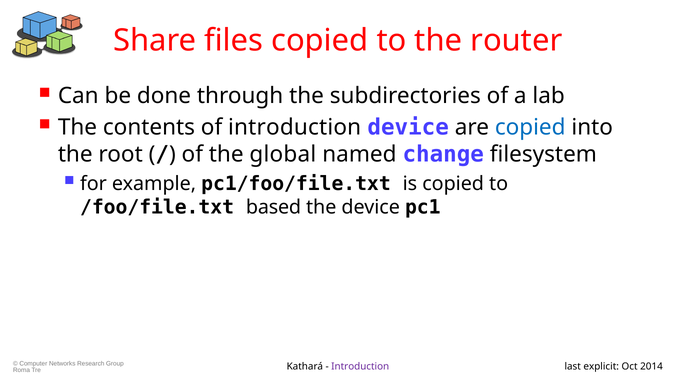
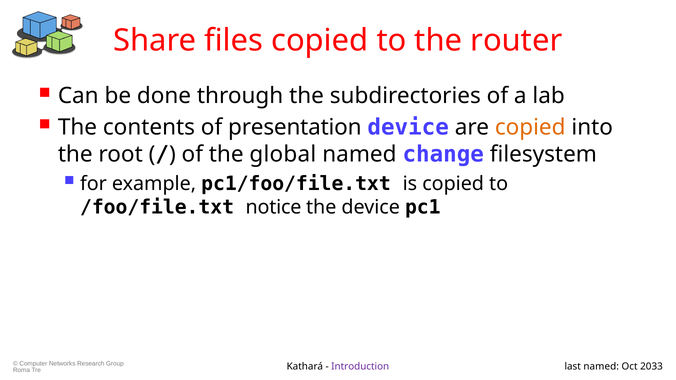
of introduction: introduction -> presentation
copied at (530, 128) colour: blue -> orange
based: based -> notice
last explicit: explicit -> named
2014: 2014 -> 2033
